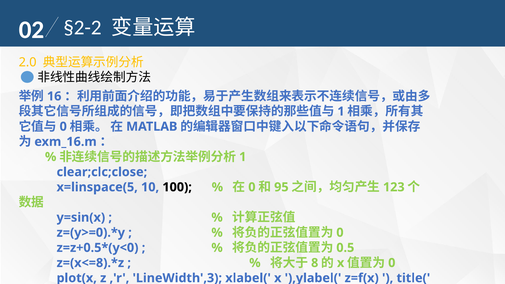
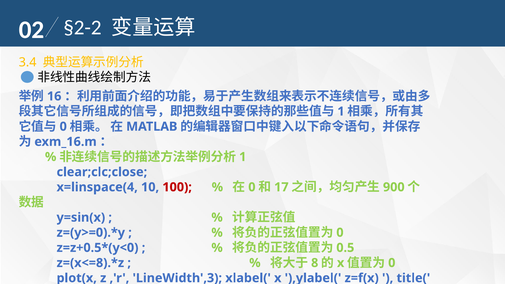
2.0: 2.0 -> 3.4
x=linspace(5: x=linspace(5 -> x=linspace(4
100 colour: black -> red
95: 95 -> 17
123: 123 -> 900
